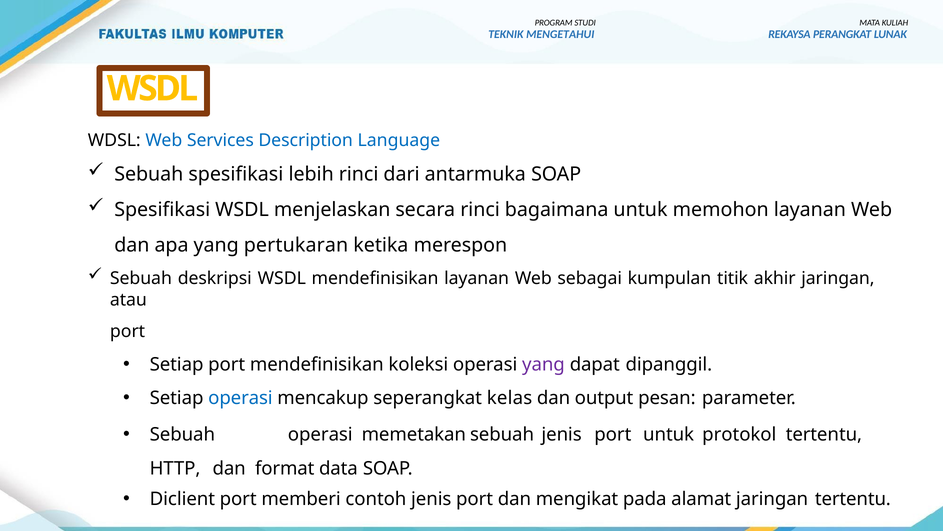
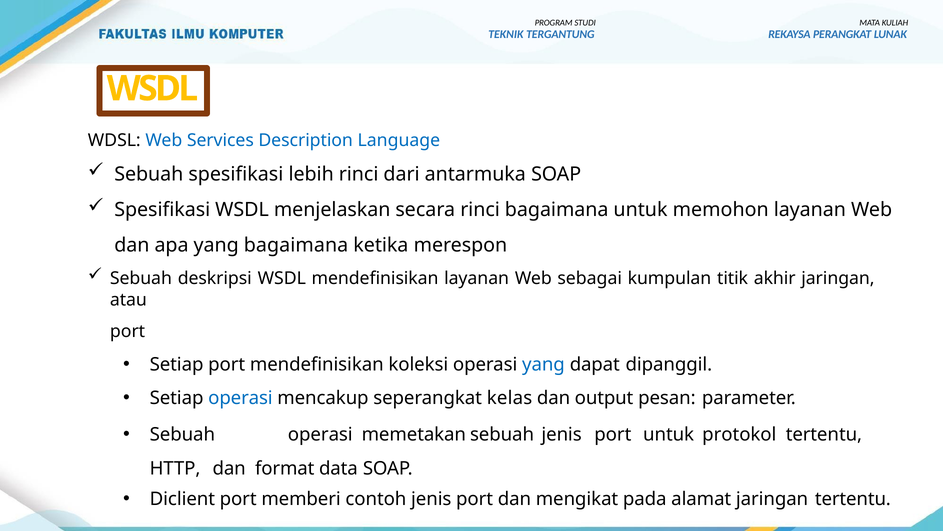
MENGETAHUI: MENGETAHUI -> TERGANTUNG
yang pertukaran: pertukaran -> bagaimana
yang at (543, 364) colour: purple -> blue
